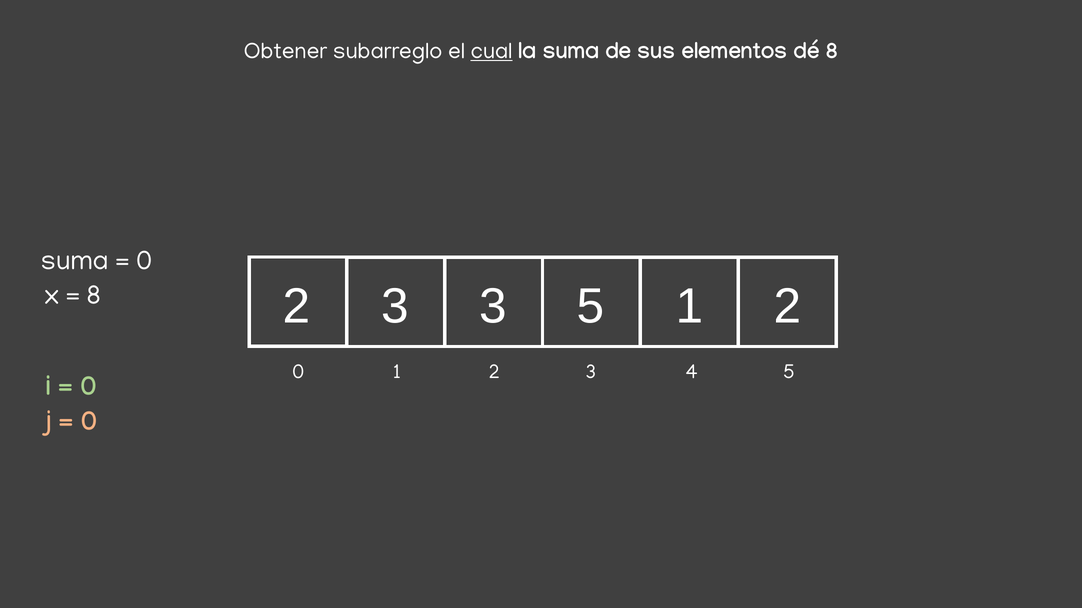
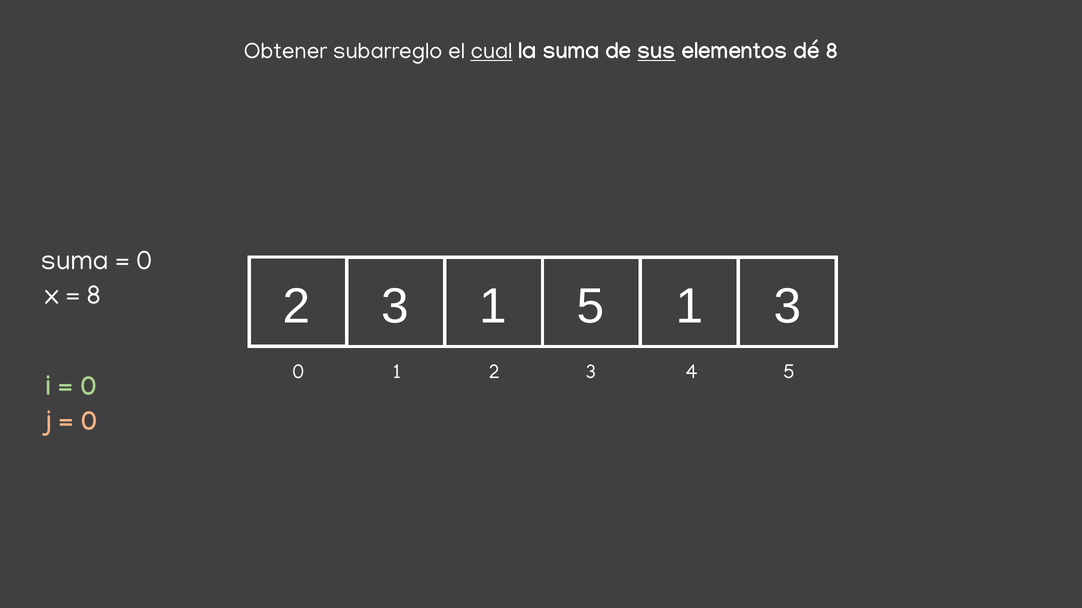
sus underline: none -> present
3 at (493, 307): 3 -> 1
1 2: 2 -> 3
